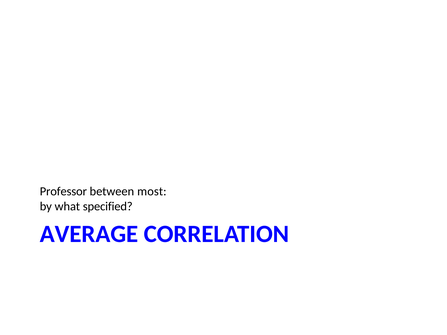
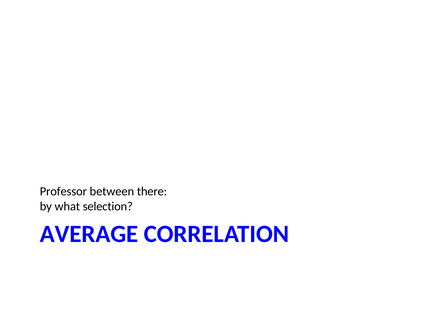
most: most -> there
specified: specified -> selection
